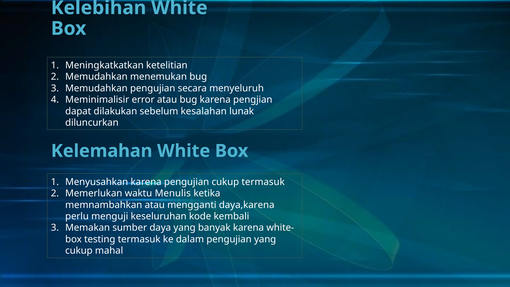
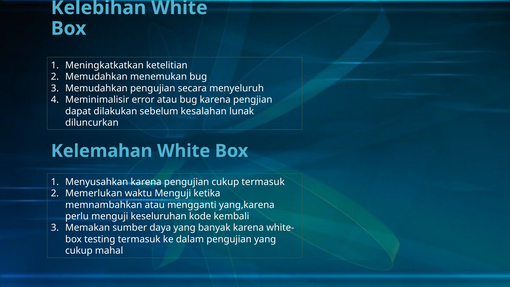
waktu Menulis: Menulis -> Menguji
daya,karena: daya,karena -> yang,karena
